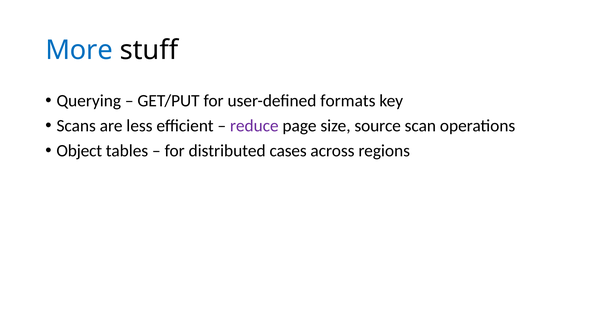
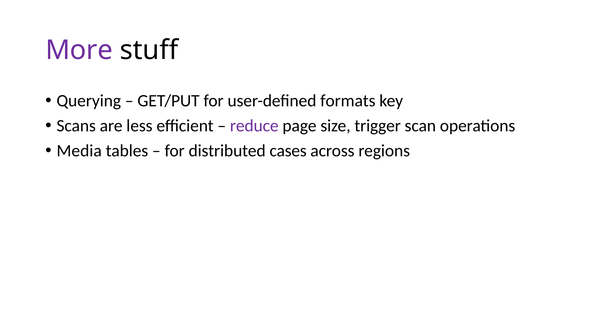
More colour: blue -> purple
source: source -> trigger
Object: Object -> Media
